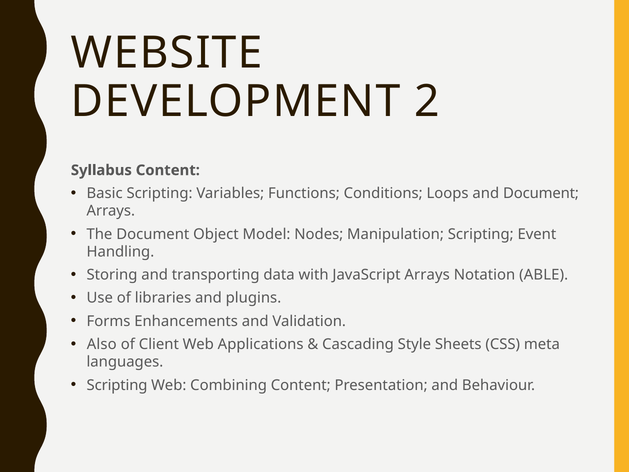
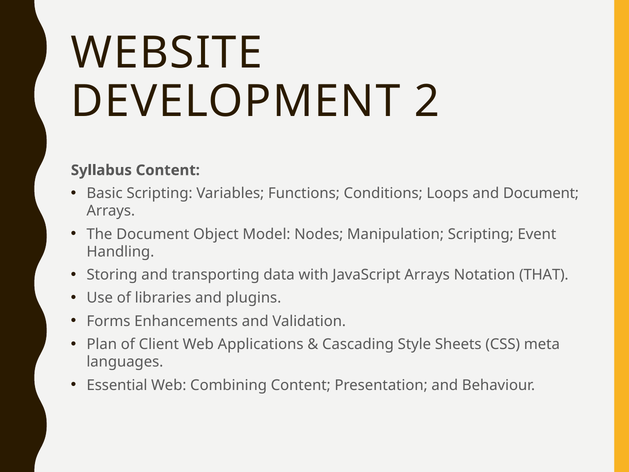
ABLE: ABLE -> THAT
Also: Also -> Plan
Scripting at (117, 385): Scripting -> Essential
